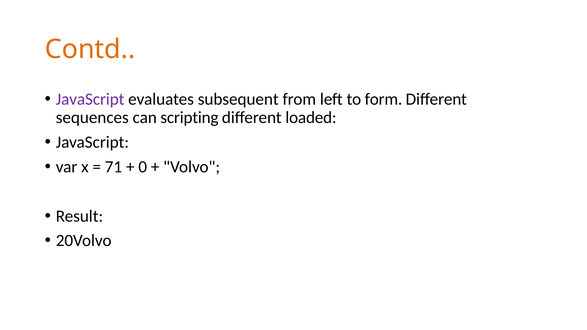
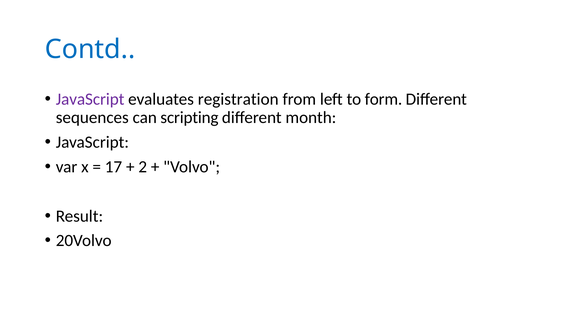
Contd colour: orange -> blue
subsequent: subsequent -> registration
loaded: loaded -> month
71: 71 -> 17
0: 0 -> 2
